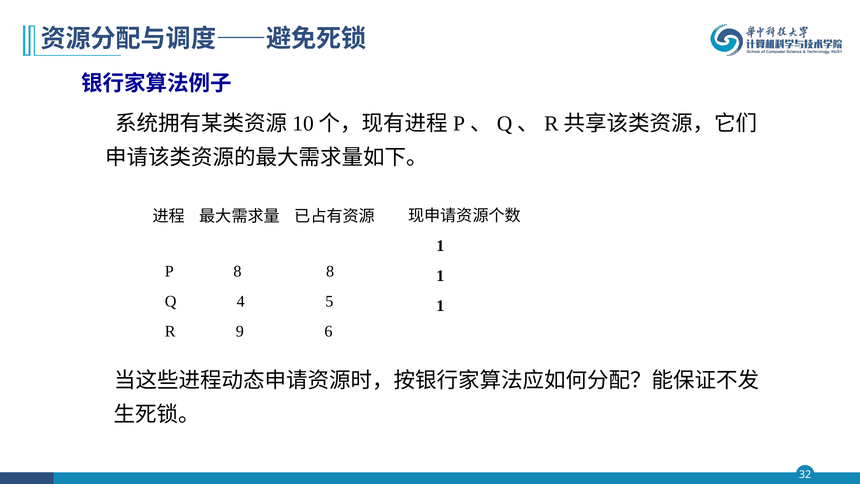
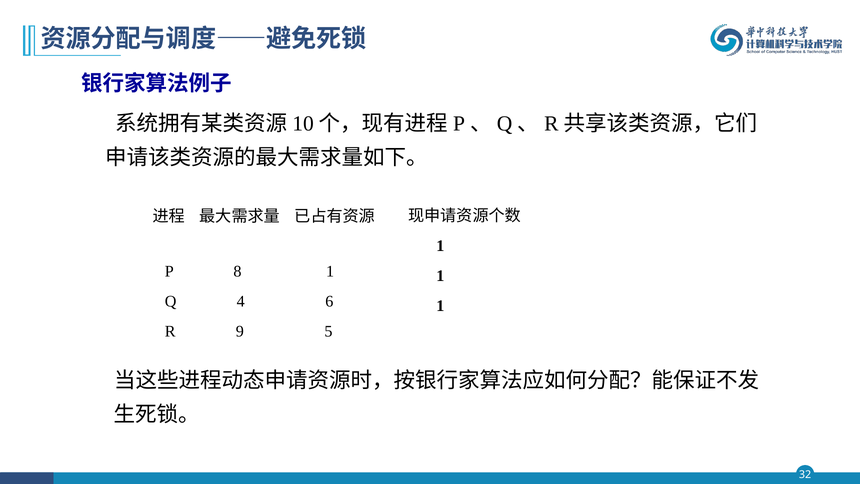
8 8: 8 -> 1
5: 5 -> 6
6: 6 -> 5
